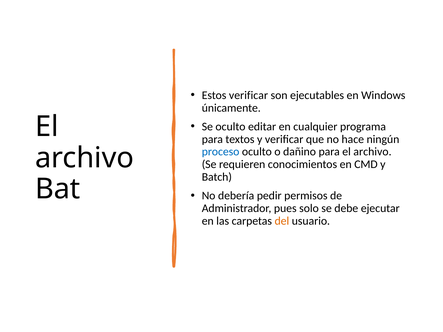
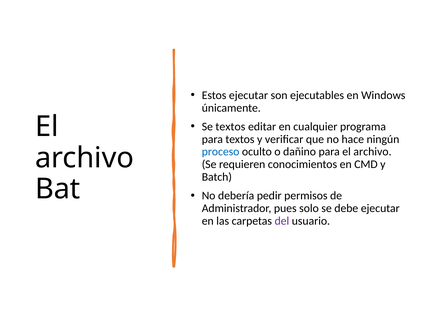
Estos verificar: verificar -> ejecutar
Se oculto: oculto -> textos
del colour: orange -> purple
